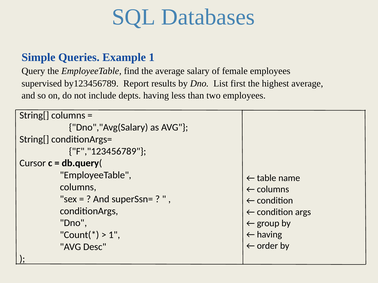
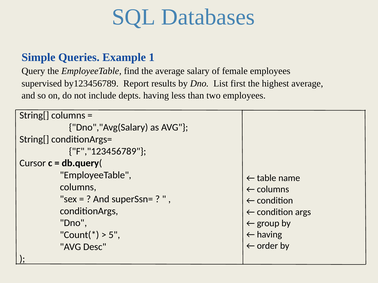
1 at (114, 235): 1 -> 5
